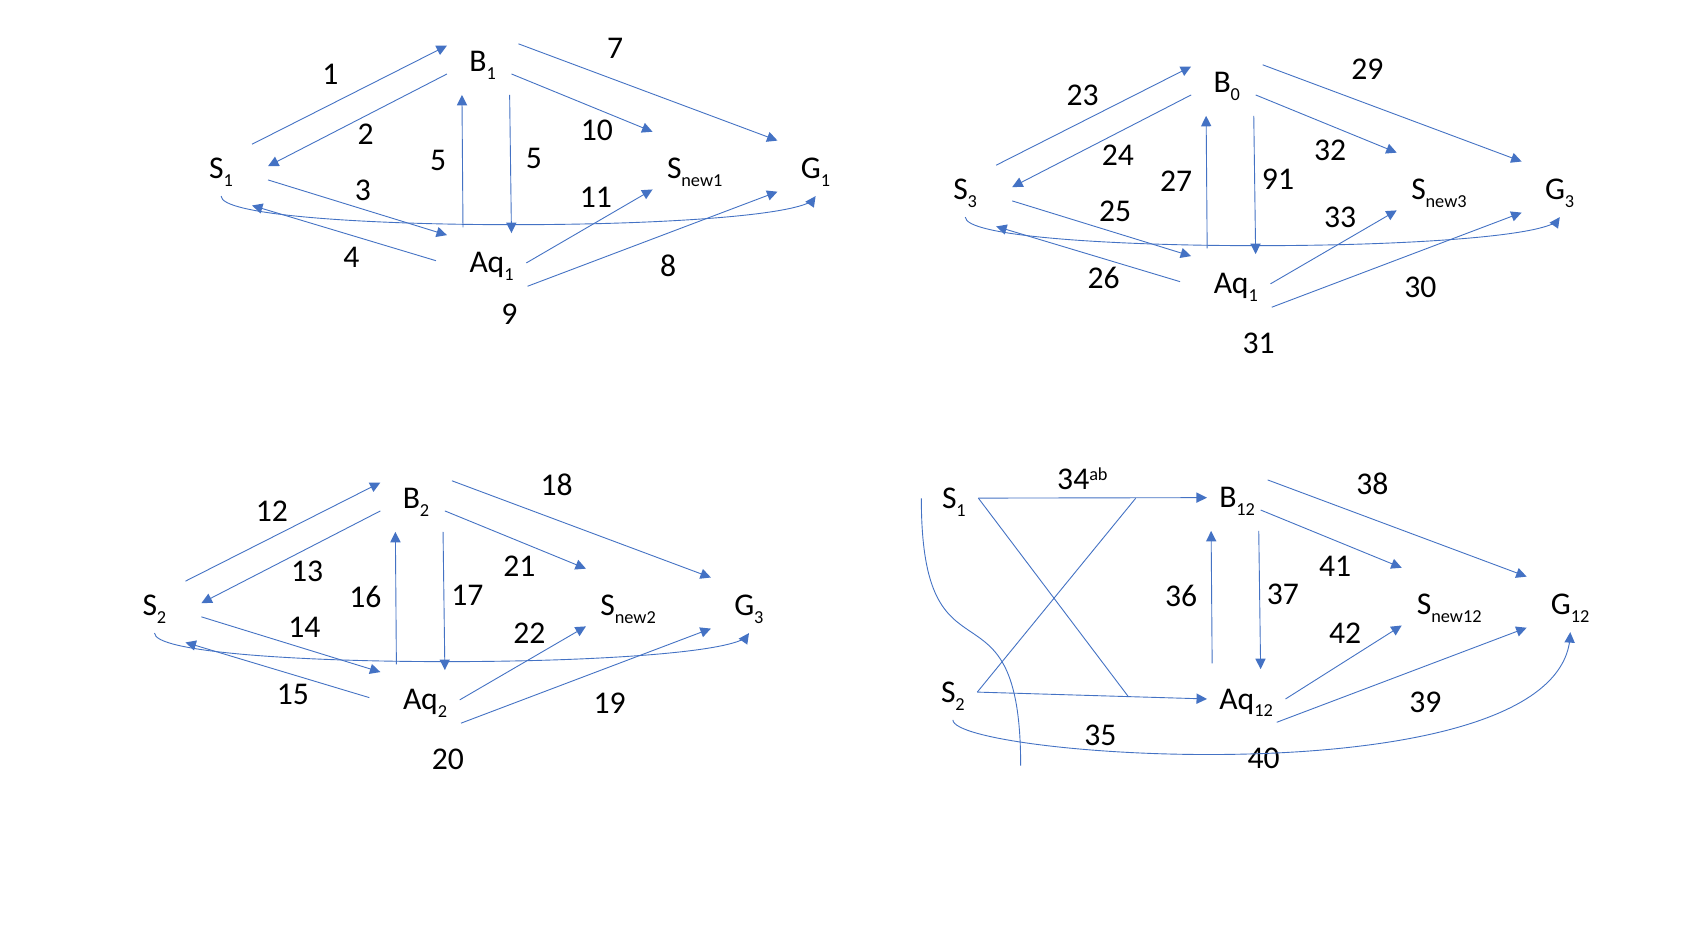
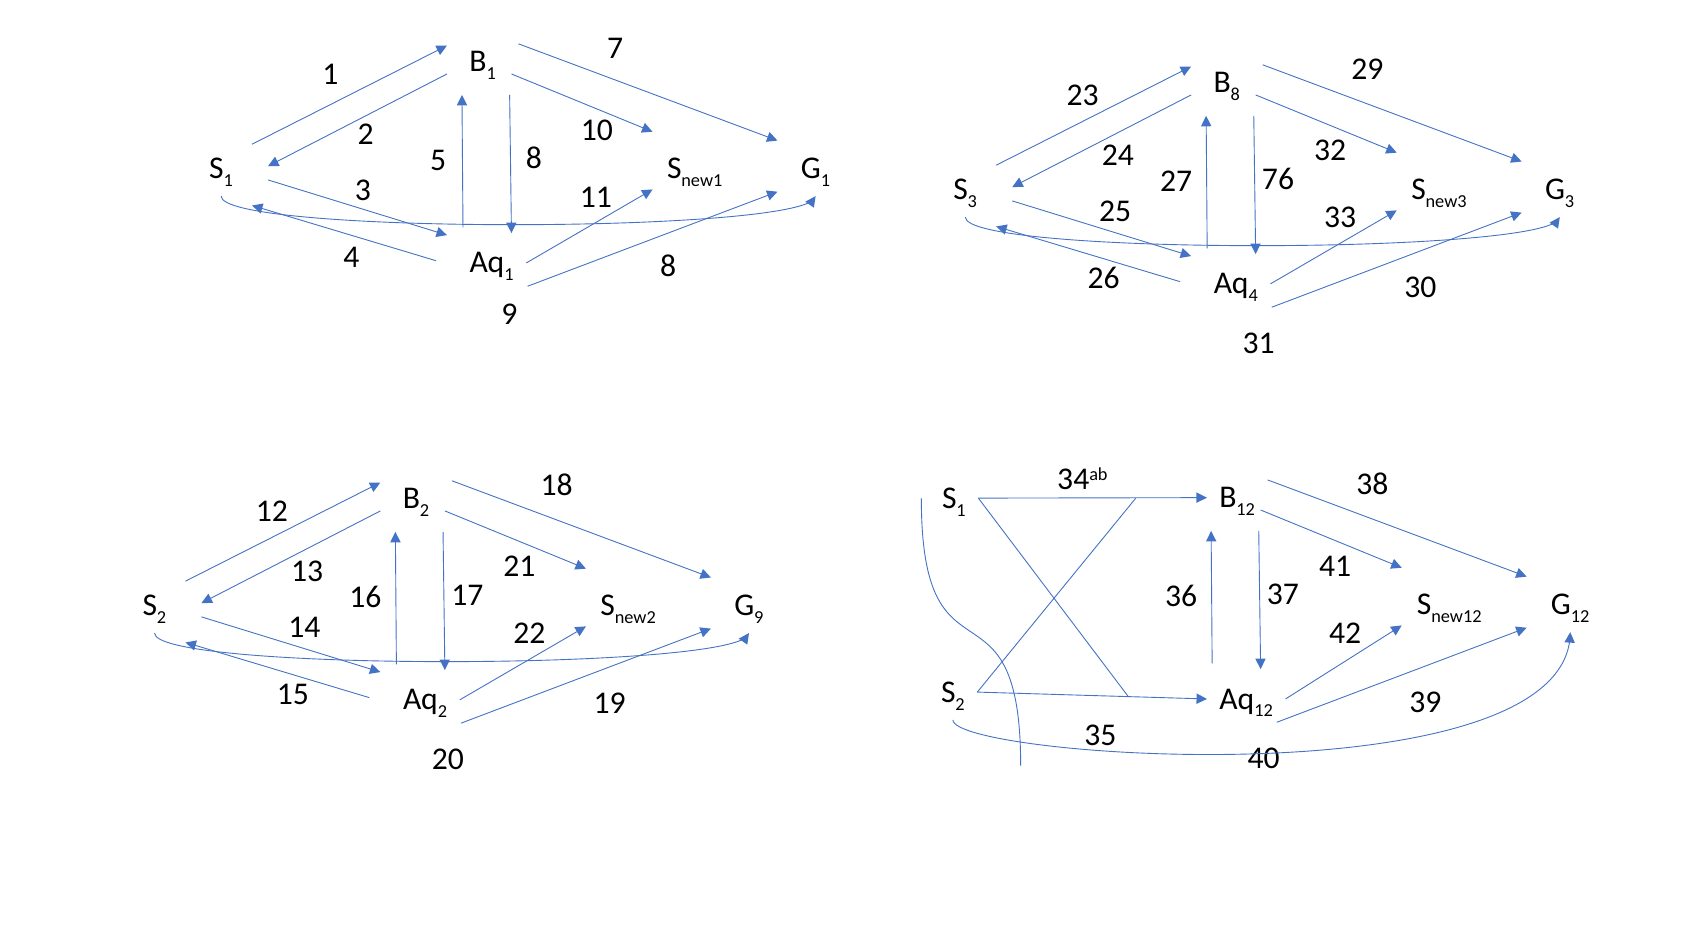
0 at (1235, 95): 0 -> 8
5 5: 5 -> 8
91: 91 -> 76
1 at (1253, 296): 1 -> 4
3 at (759, 618): 3 -> 9
